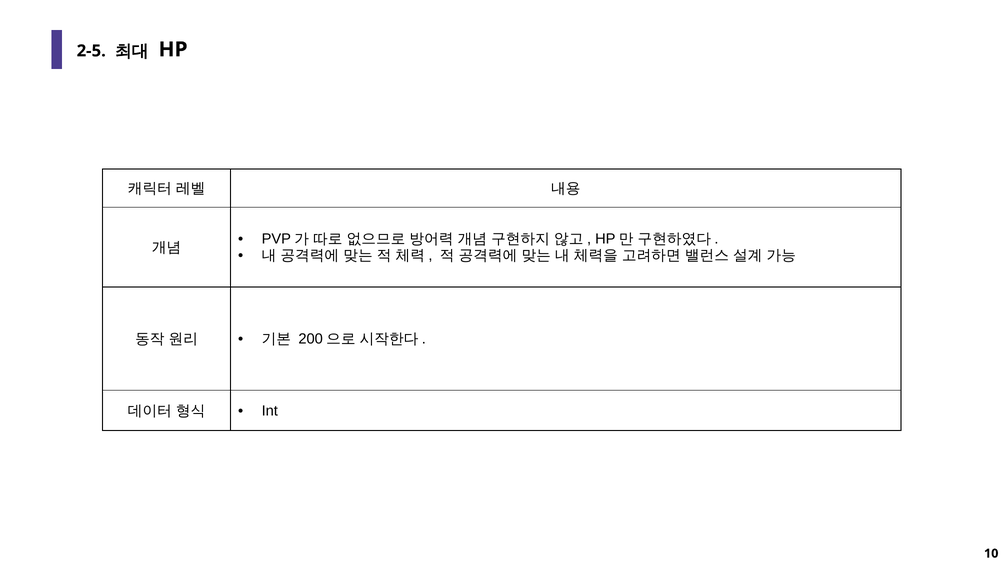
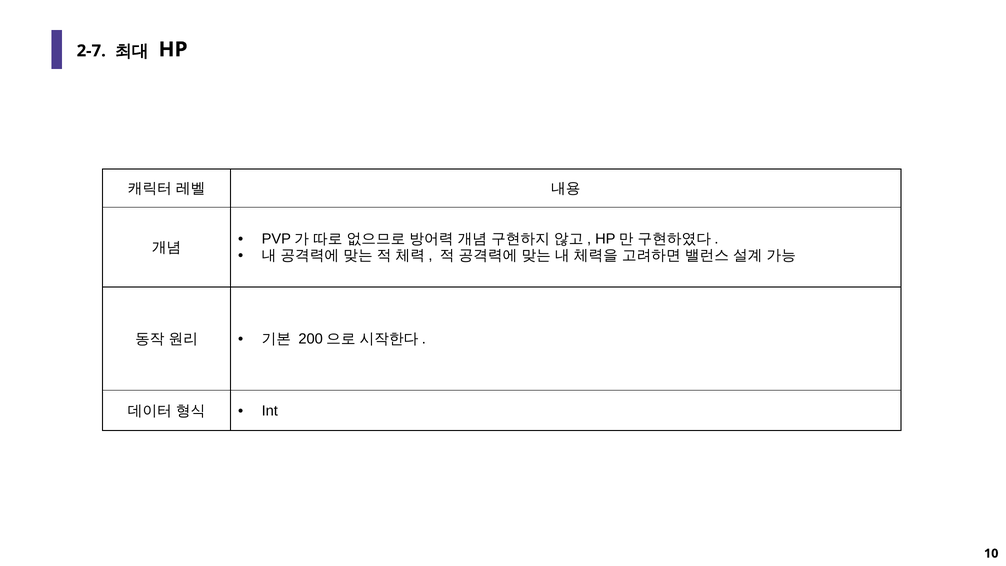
2-5: 2-5 -> 2-7
